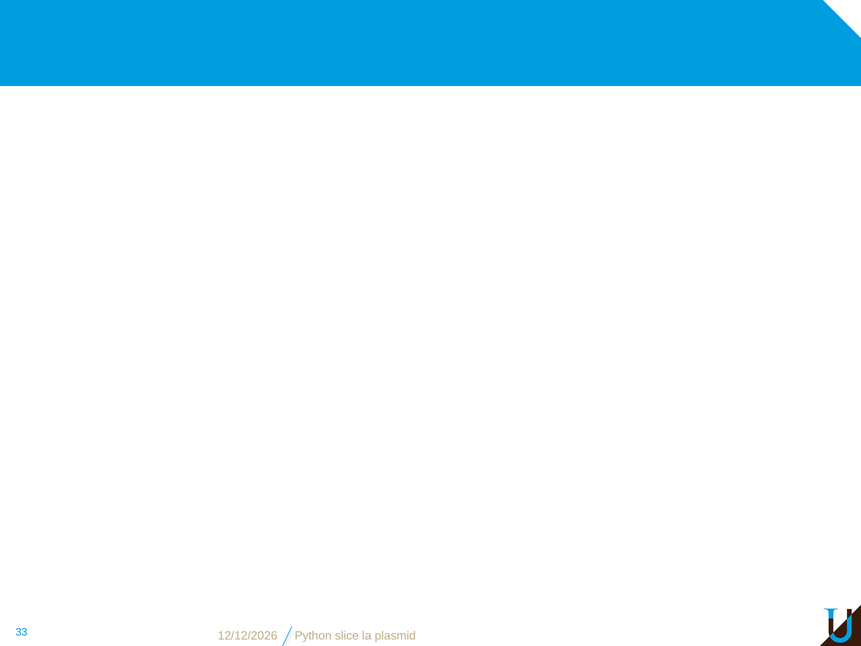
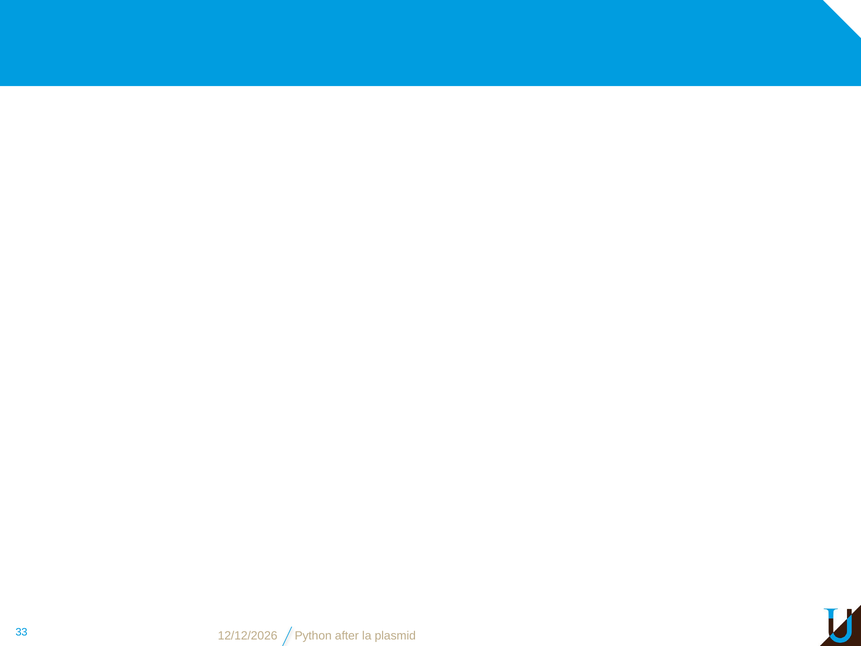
slice: slice -> after
